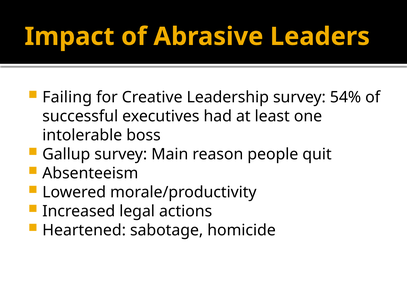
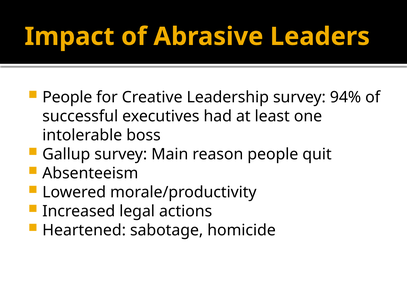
Failing at (67, 97): Failing -> People
54%: 54% -> 94%
